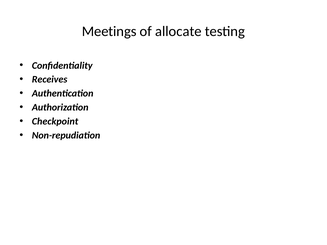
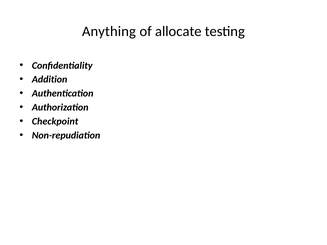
Meetings: Meetings -> Anything
Receives: Receives -> Addition
